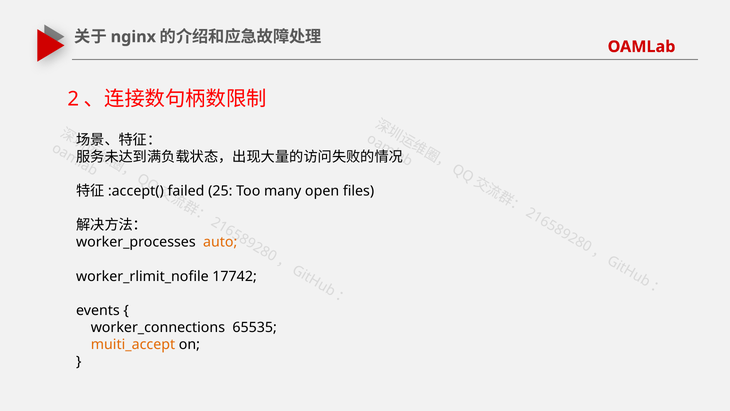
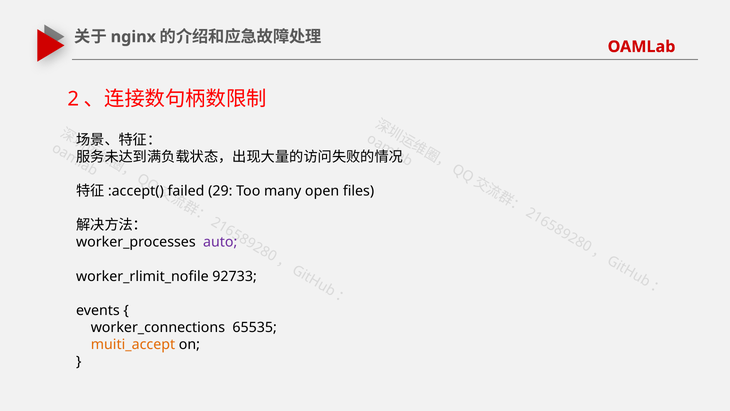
25: 25 -> 29
auto colour: orange -> purple
17742: 17742 -> 92733
